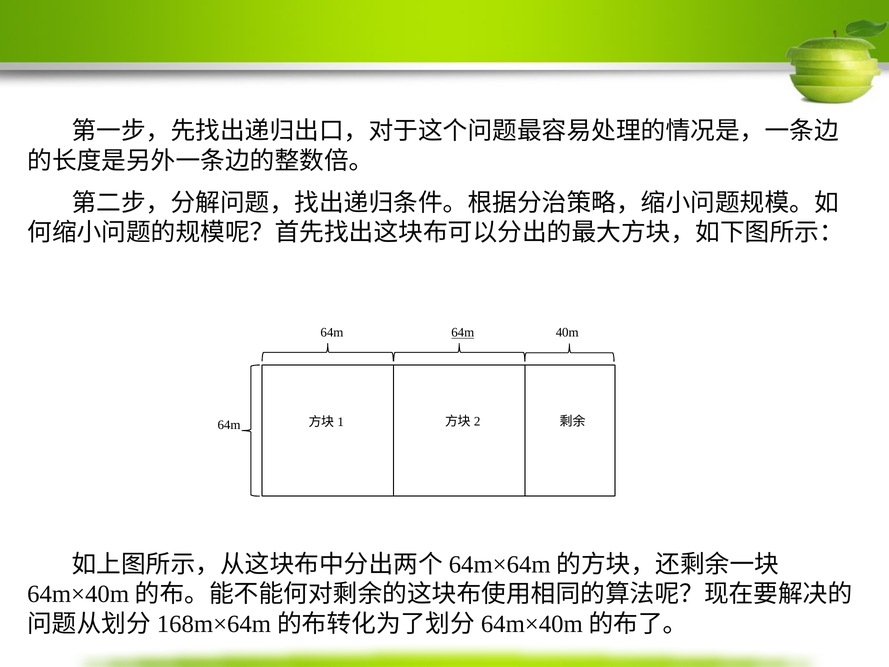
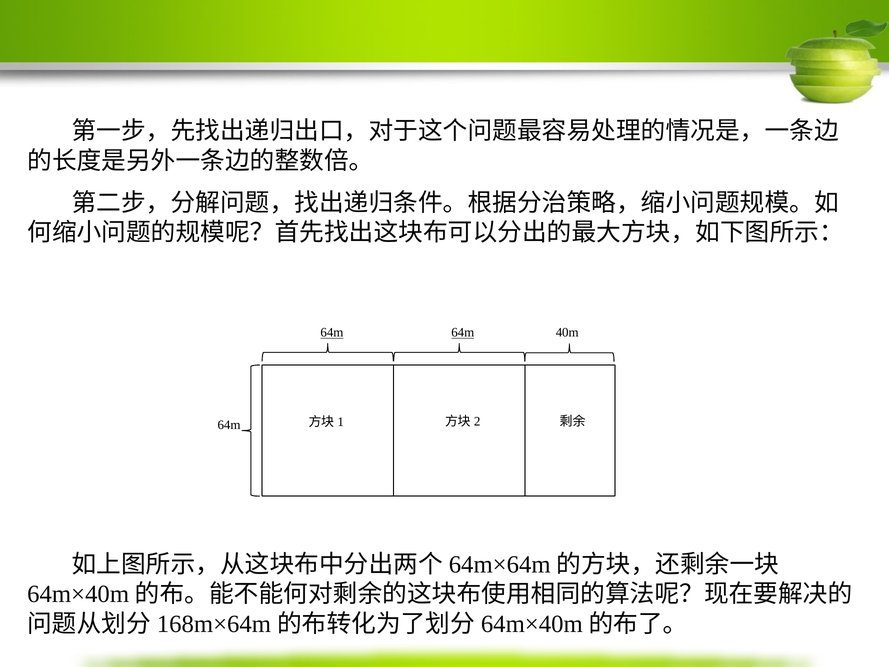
64m at (332, 332) underline: none -> present
